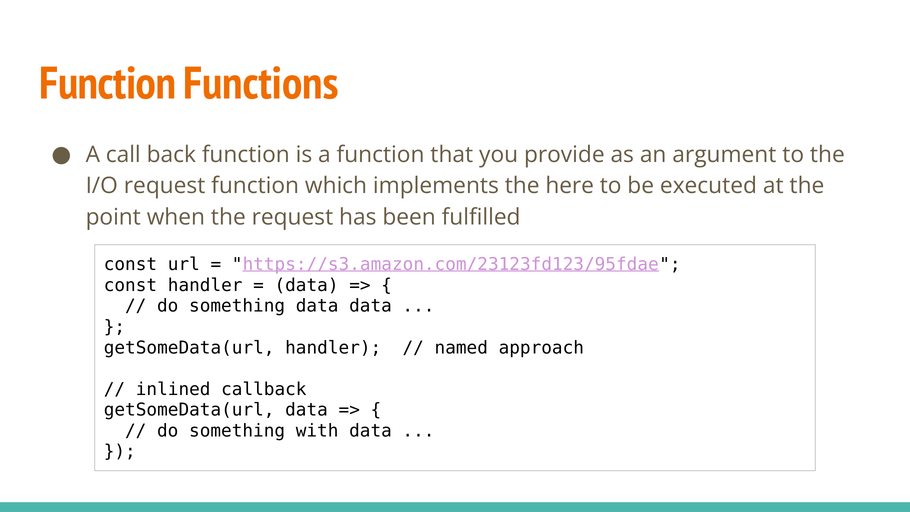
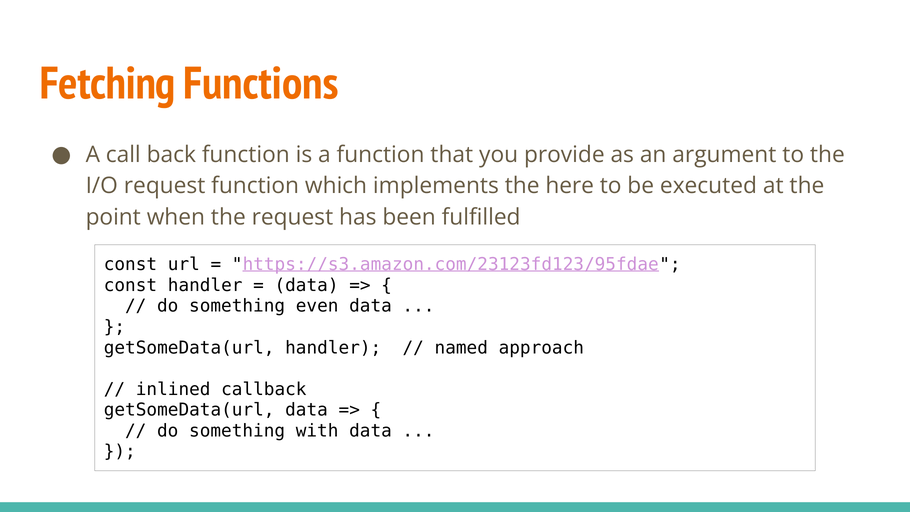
Function at (108, 84): Function -> Fetching
something data: data -> even
